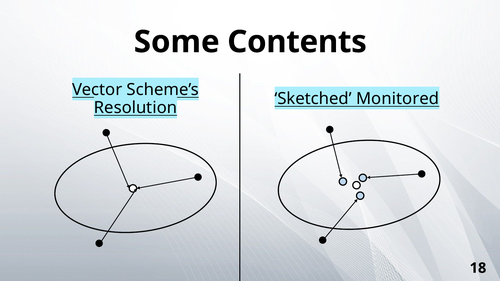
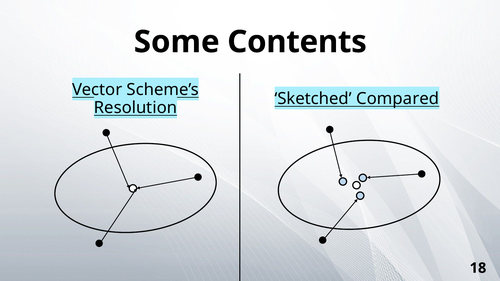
Monitored: Monitored -> Compared
